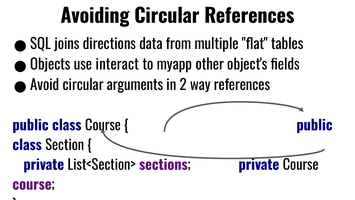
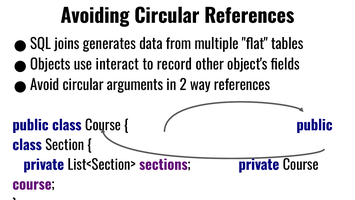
directions: directions -> generates
myapp: myapp -> record
